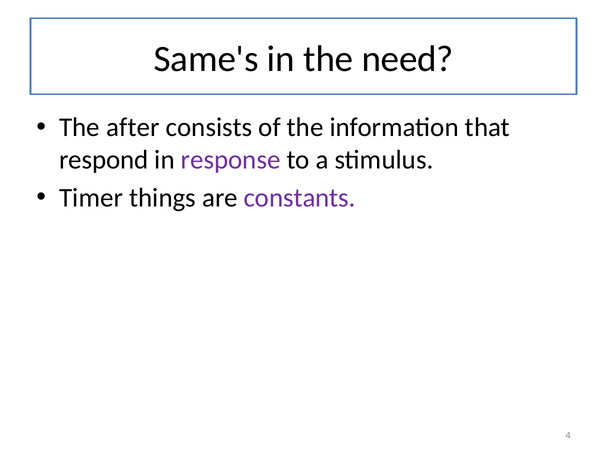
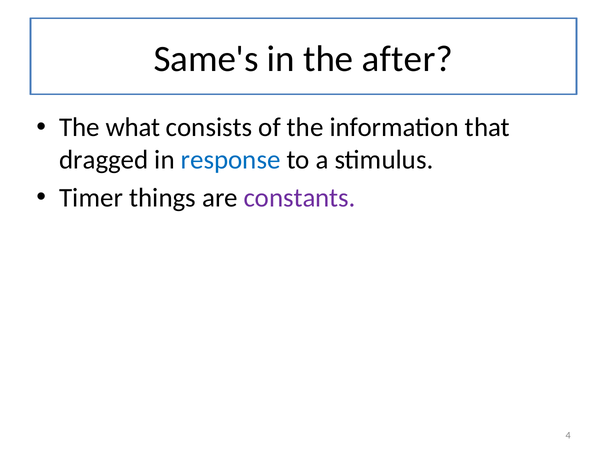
need: need -> after
after: after -> what
respond: respond -> dragged
response colour: purple -> blue
